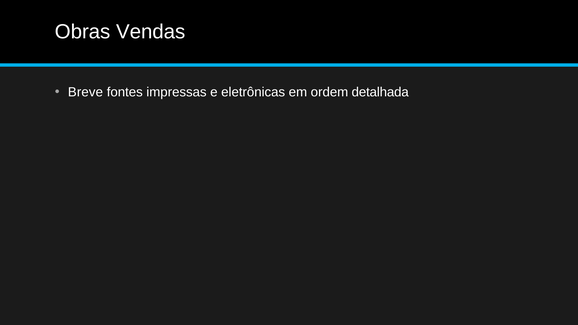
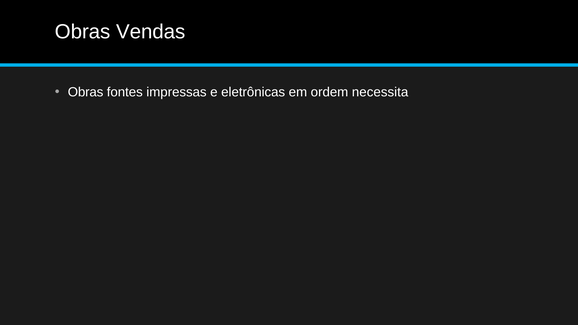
Breve at (85, 92): Breve -> Obras
detalhada: detalhada -> necessita
